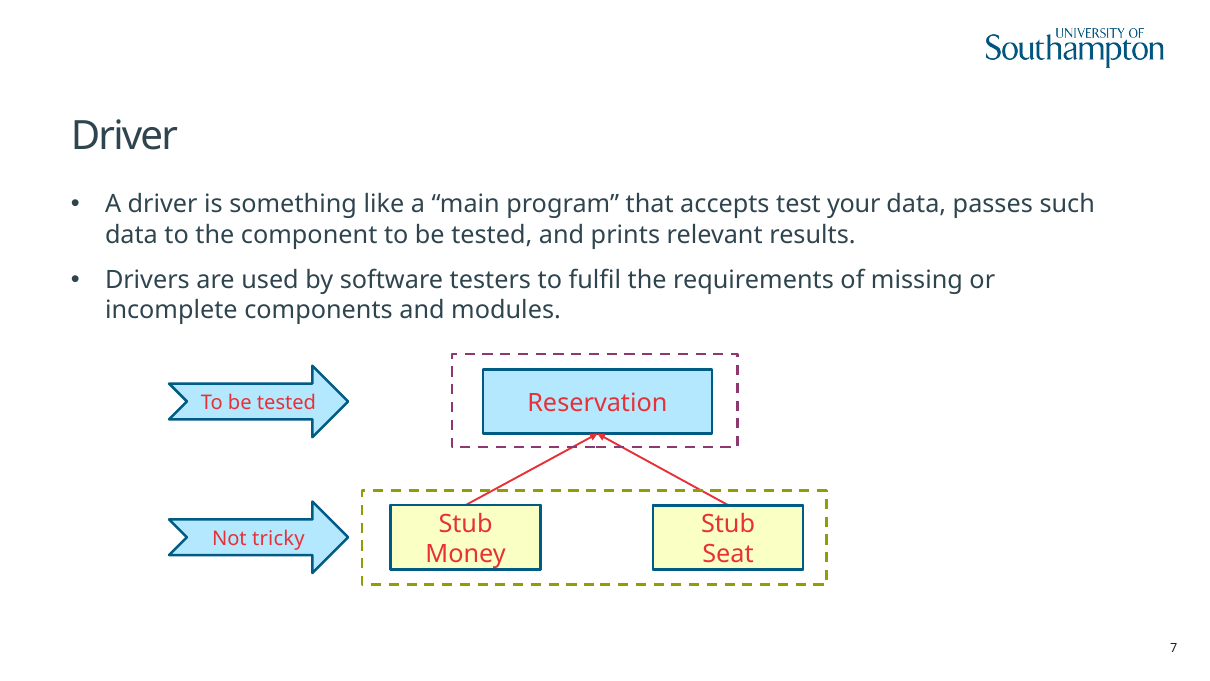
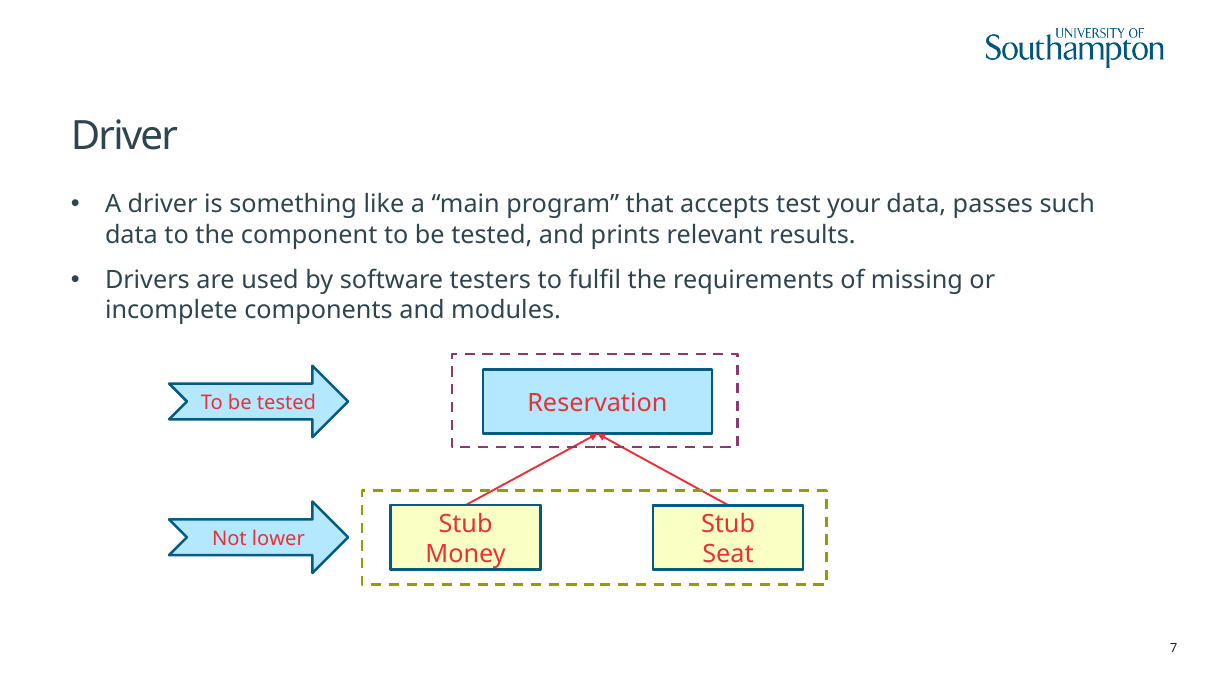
tricky: tricky -> lower
